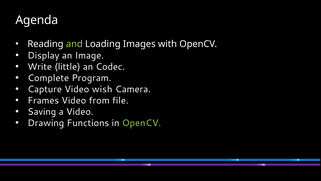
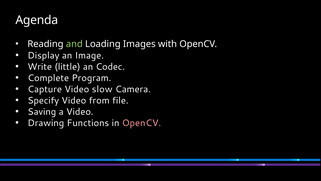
wish: wish -> slow
Frames: Frames -> Specify
OpenCV at (142, 123) colour: light green -> pink
